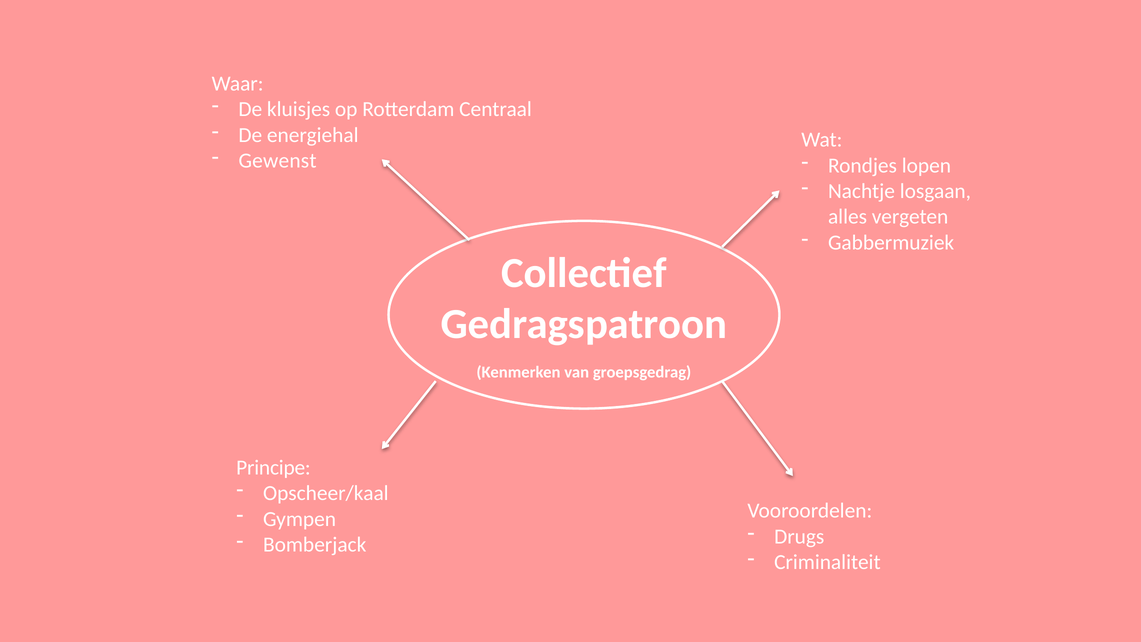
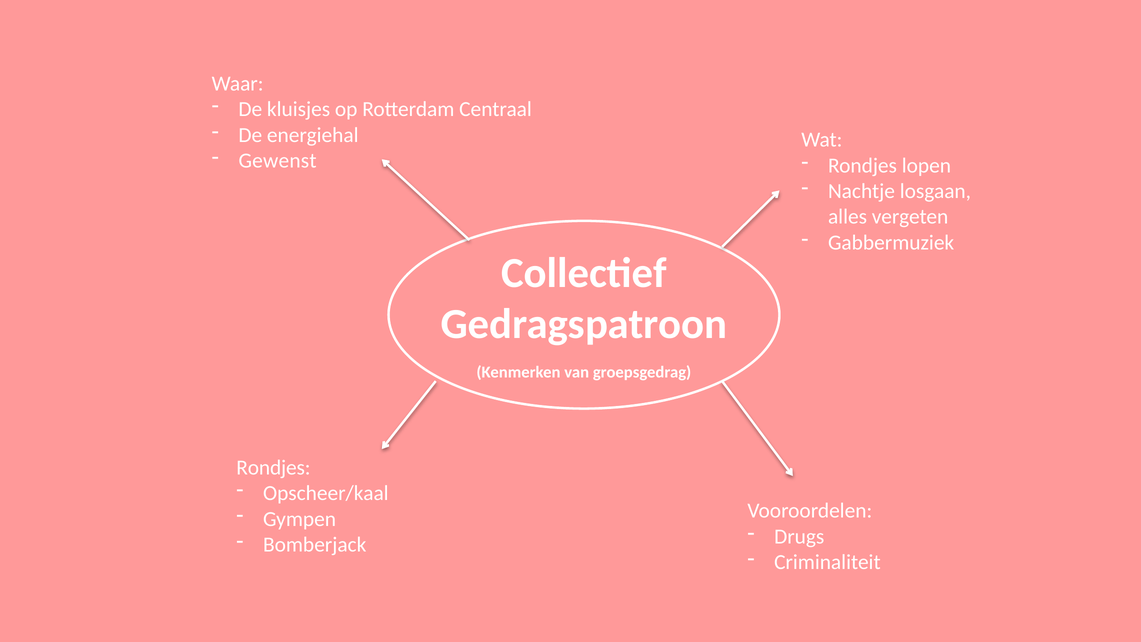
Principe at (273, 467): Principe -> Rondjes
